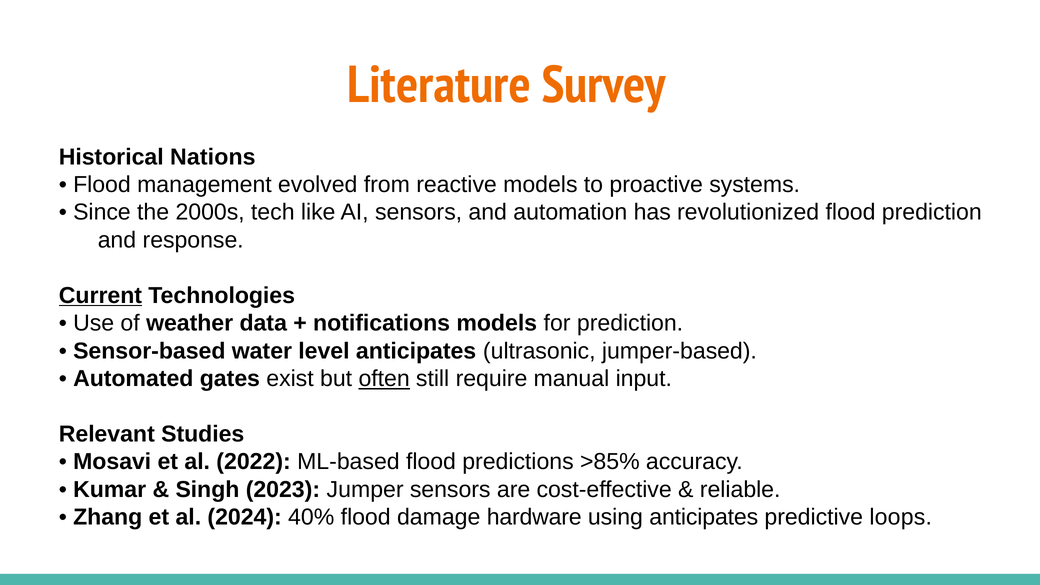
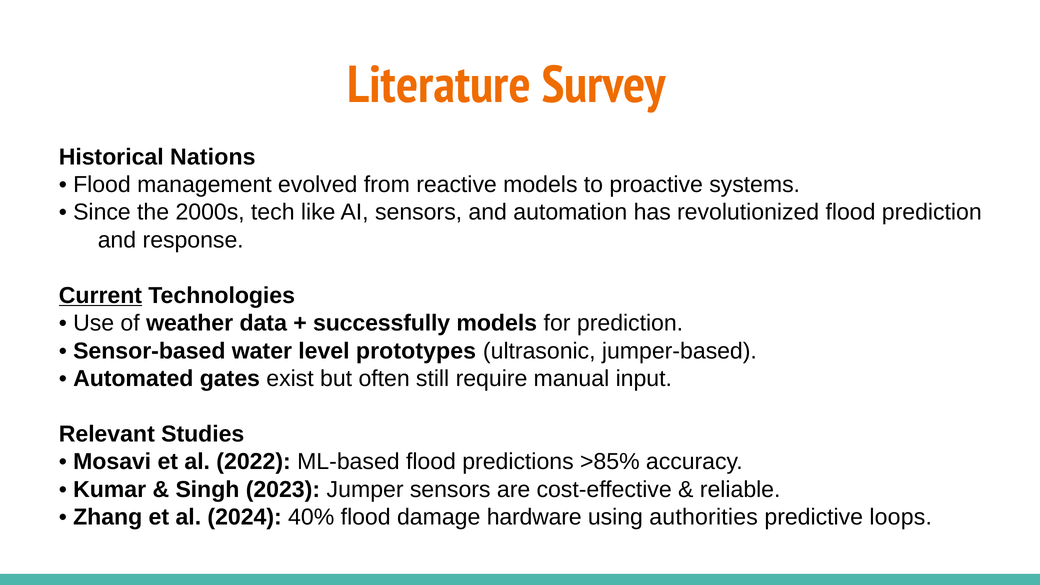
notifications: notifications -> successfully
level anticipates: anticipates -> prototypes
often underline: present -> none
using anticipates: anticipates -> authorities
